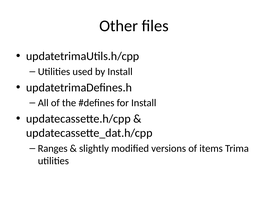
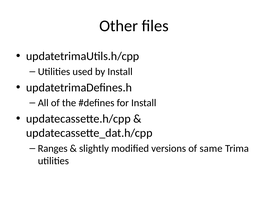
items: items -> same
